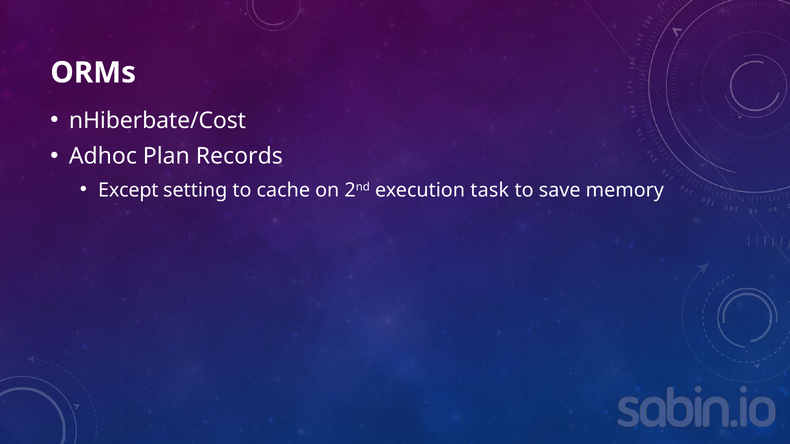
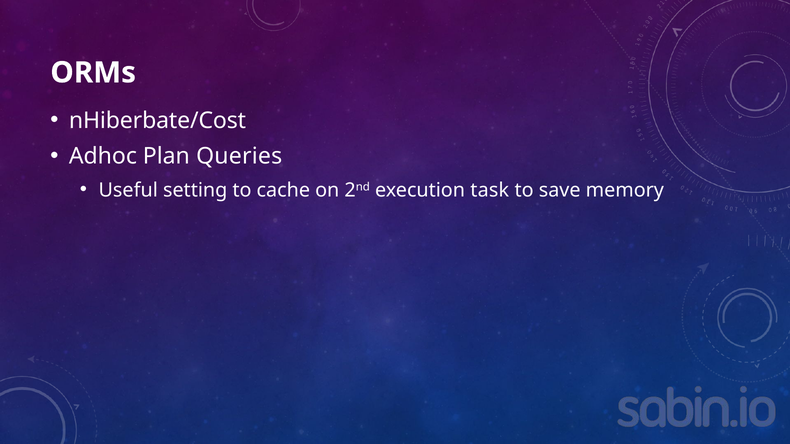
Records: Records -> Queries
Except: Except -> Useful
